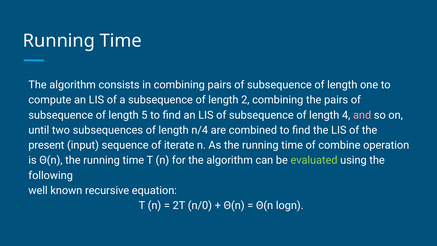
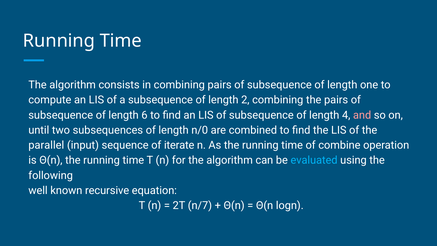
5: 5 -> 6
n/4: n/4 -> n/0
present: present -> parallel
evaluated colour: light green -> light blue
n/0: n/0 -> n/7
